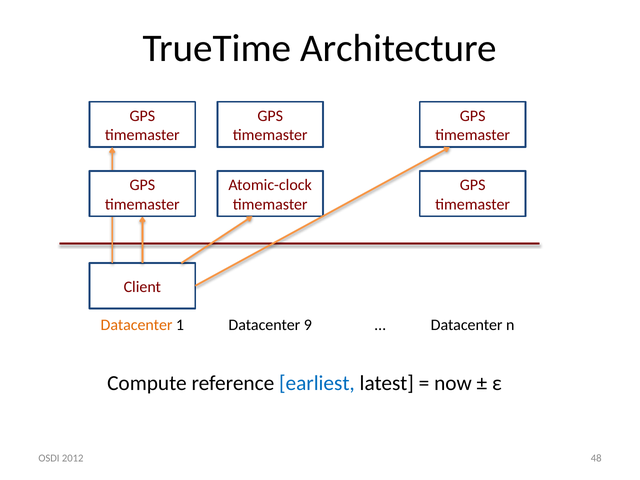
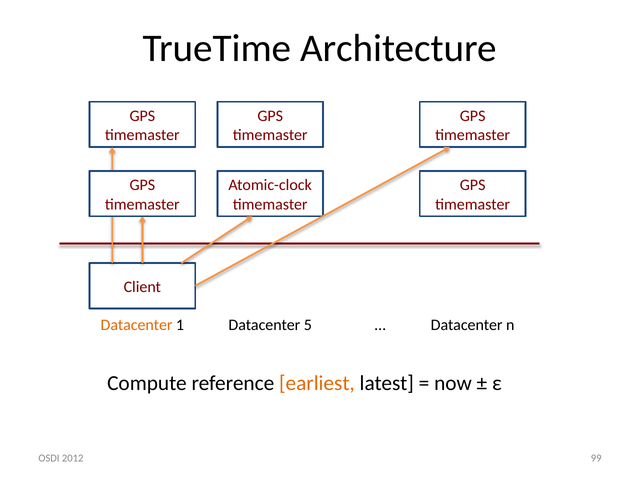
9: 9 -> 5
earliest colour: blue -> orange
48: 48 -> 99
